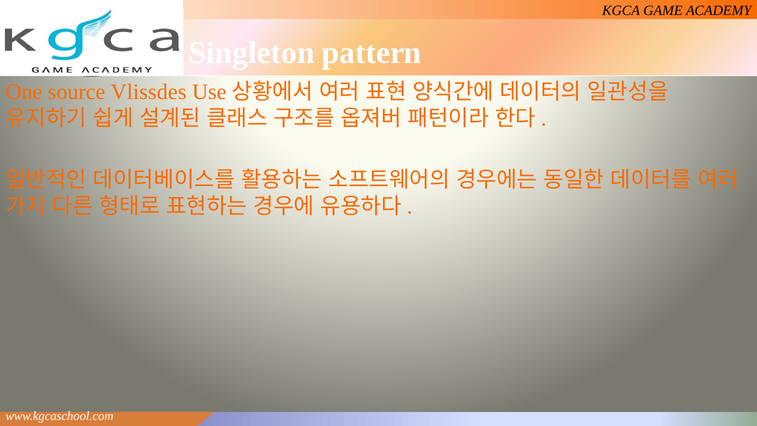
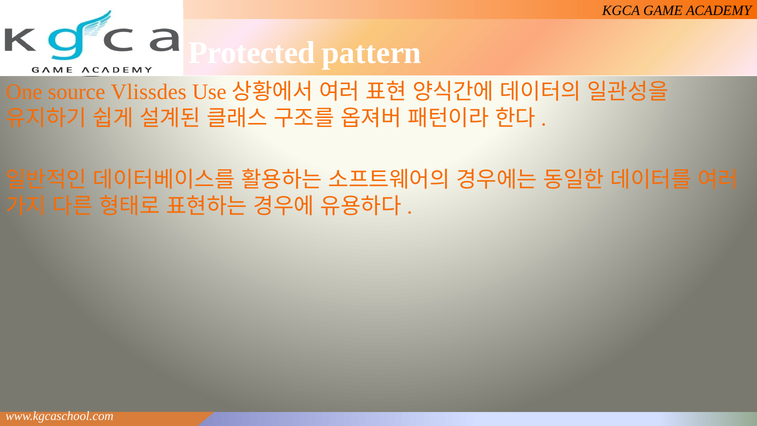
Singleton: Singleton -> Protected
